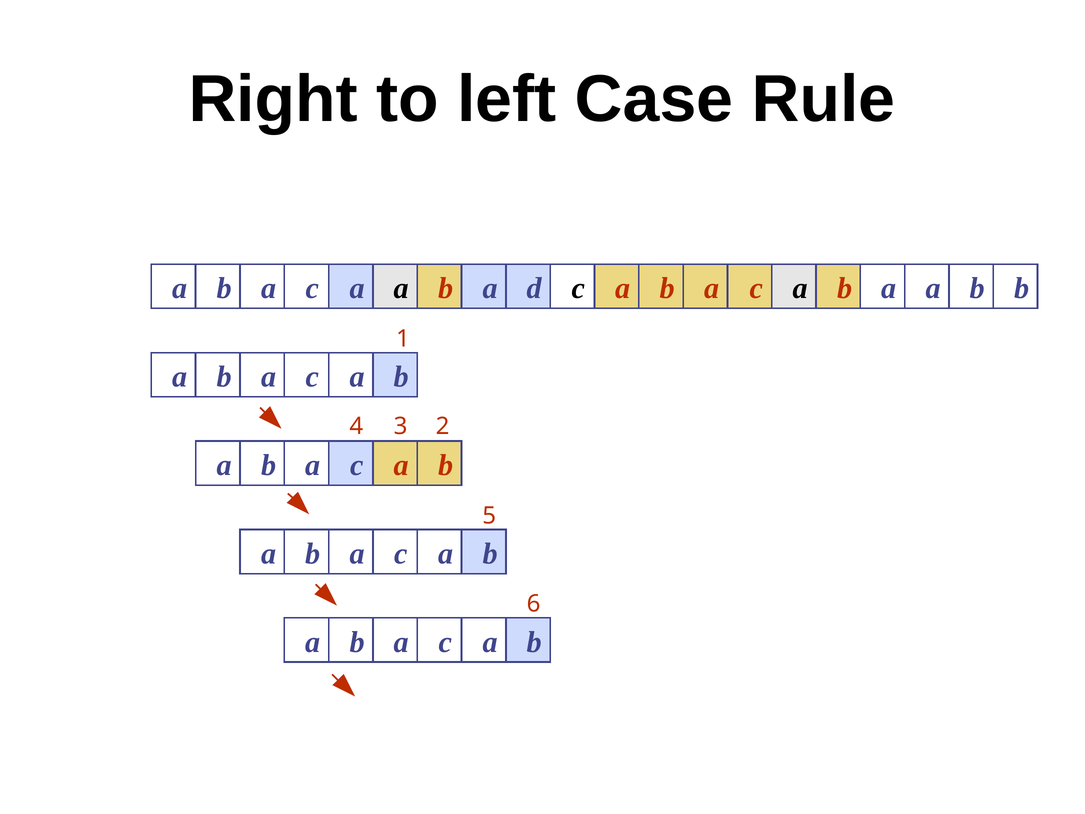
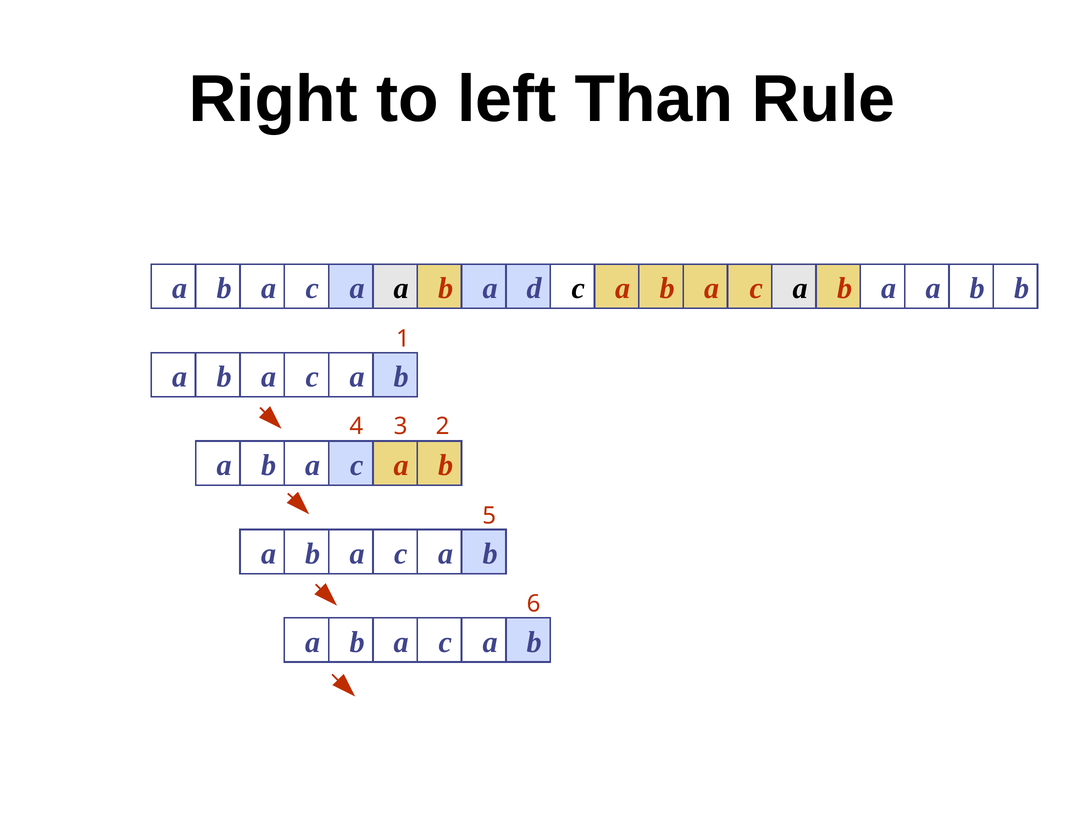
Case: Case -> Than
